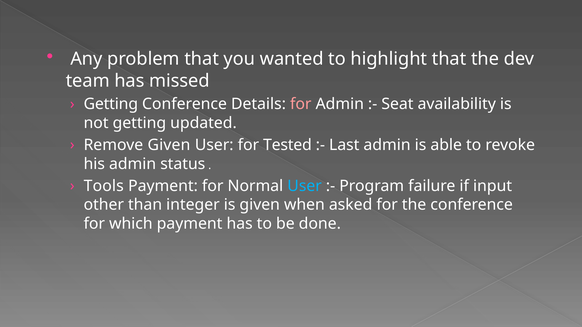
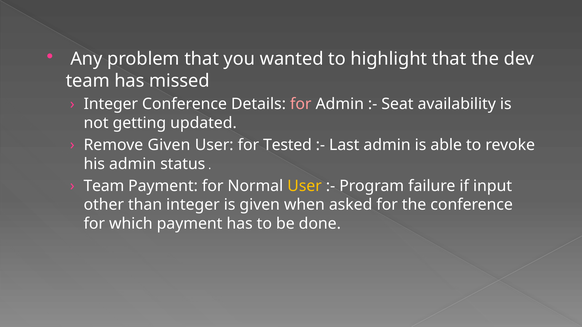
Getting at (111, 104): Getting -> Integer
Tools at (104, 186): Tools -> Team
User at (305, 186) colour: light blue -> yellow
